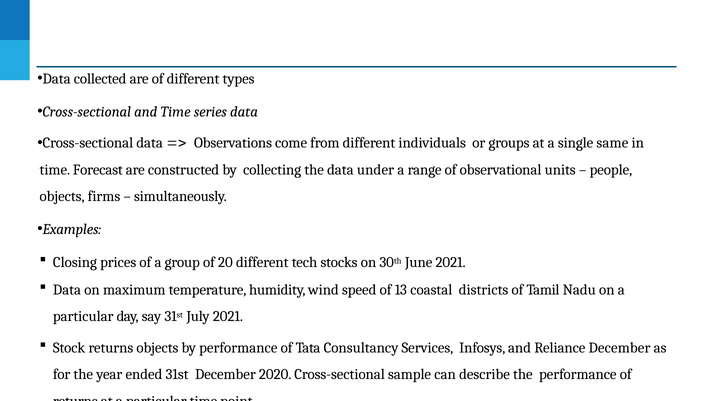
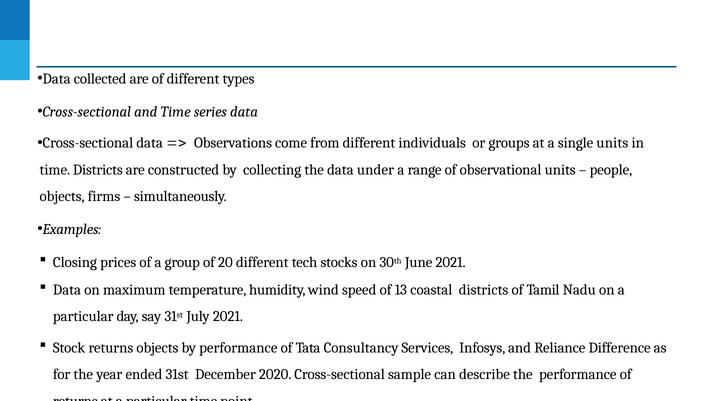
single same: same -> units
time Forecast: Forecast -> Districts
Reliance December: December -> Difference
